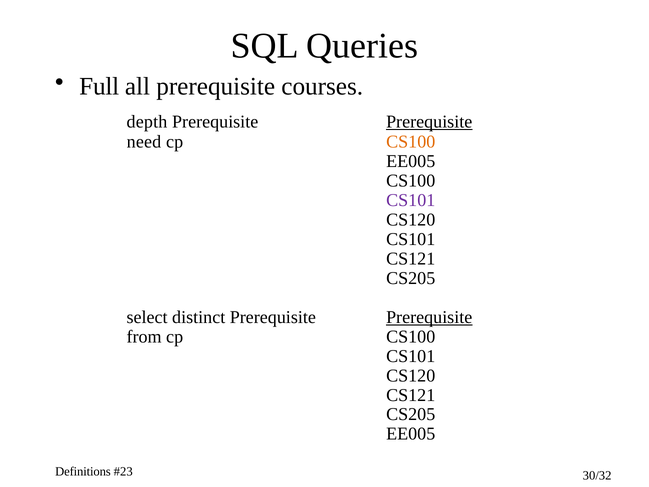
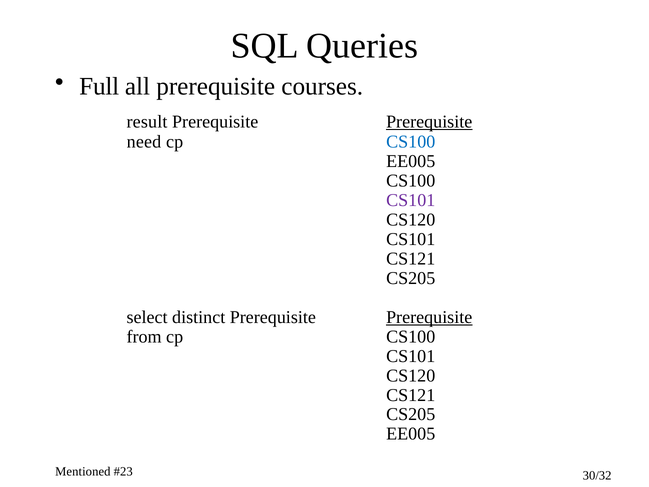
depth: depth -> result
CS100 at (411, 142) colour: orange -> blue
Definitions: Definitions -> Mentioned
